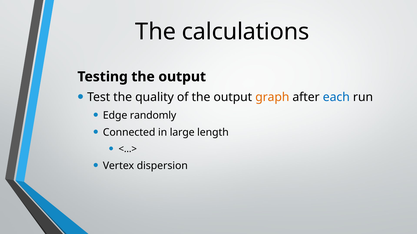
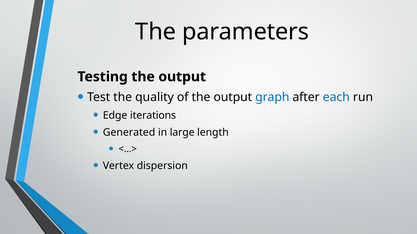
calculations: calculations -> parameters
graph colour: orange -> blue
randomly: randomly -> iterations
Connected: Connected -> Generated
